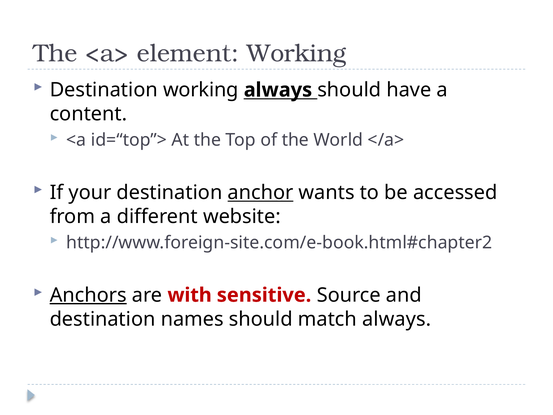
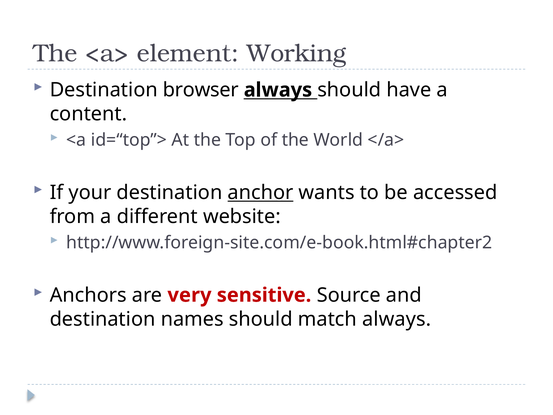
Destination working: working -> browser
Anchors underline: present -> none
with: with -> very
